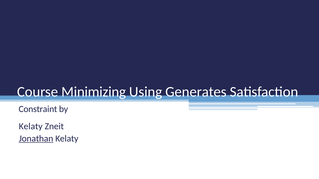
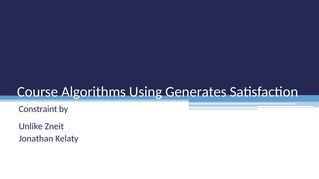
Minimizing: Minimizing -> Algorithms
Kelaty at (31, 127): Kelaty -> Unlike
Jonathan underline: present -> none
